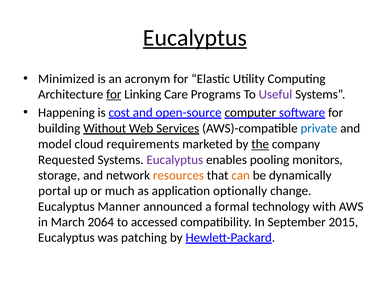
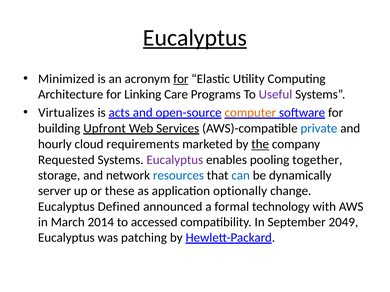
for at (181, 79) underline: none -> present
for at (114, 95) underline: present -> none
Happening: Happening -> Virtualizes
cost: cost -> acts
computer colour: black -> orange
Without: Without -> Upfront
model: model -> hourly
monitors: monitors -> together
resources colour: orange -> blue
can colour: orange -> blue
portal: portal -> server
much: much -> these
Manner: Manner -> Defined
2064: 2064 -> 2014
2015: 2015 -> 2049
